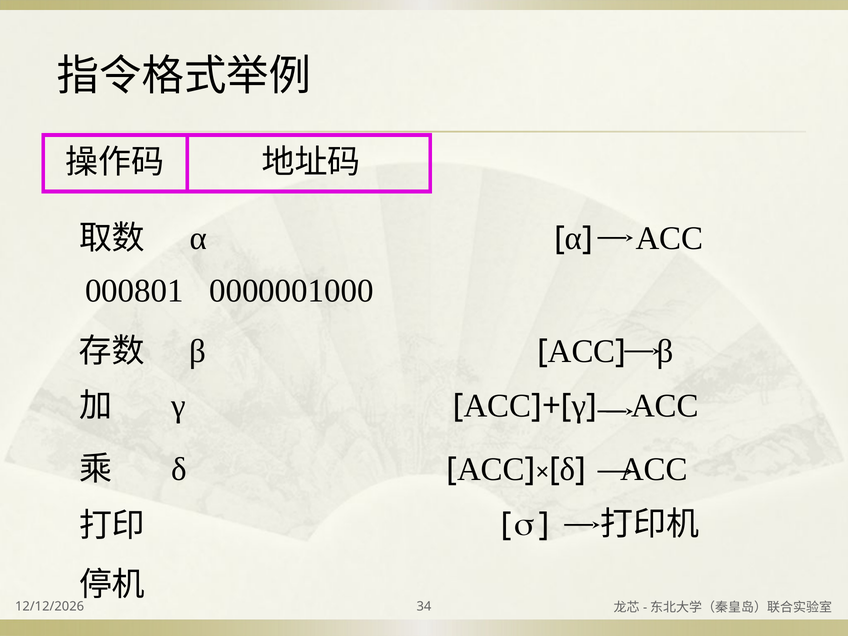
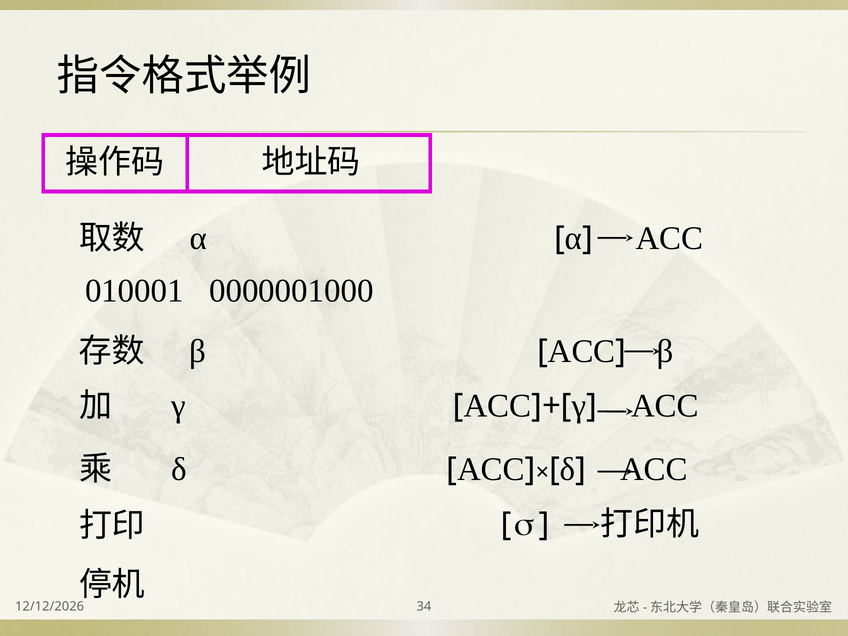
000801: 000801 -> 010001
